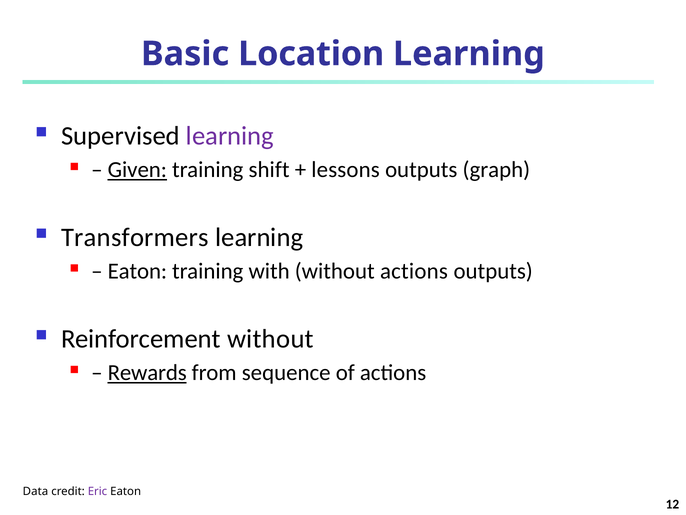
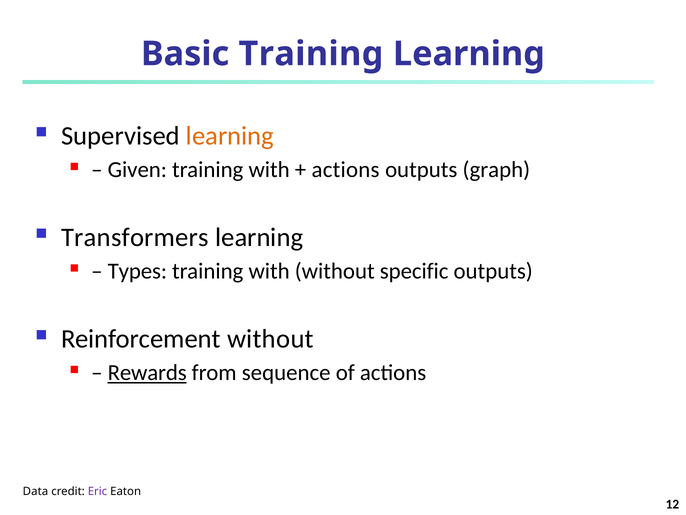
Basic Location: Location -> Training
learning at (230, 136) colour: purple -> orange
Given underline: present -> none
shift at (269, 170): shift -> with
lessons at (346, 170): lessons -> actions
Eaton at (137, 271): Eaton -> Types
without actions: actions -> specific
